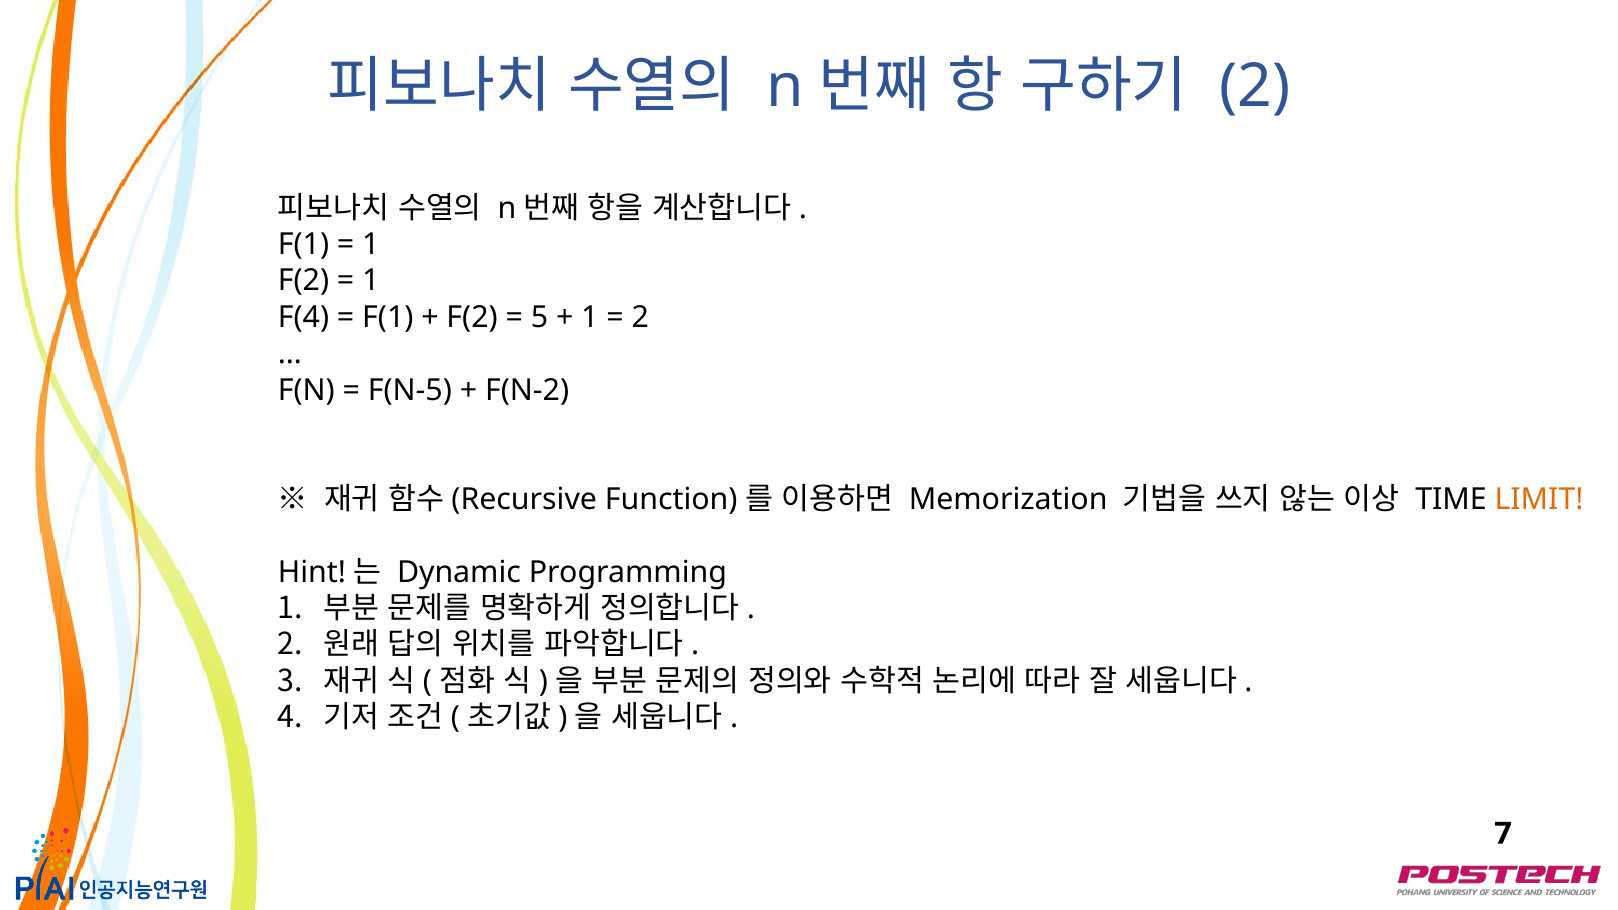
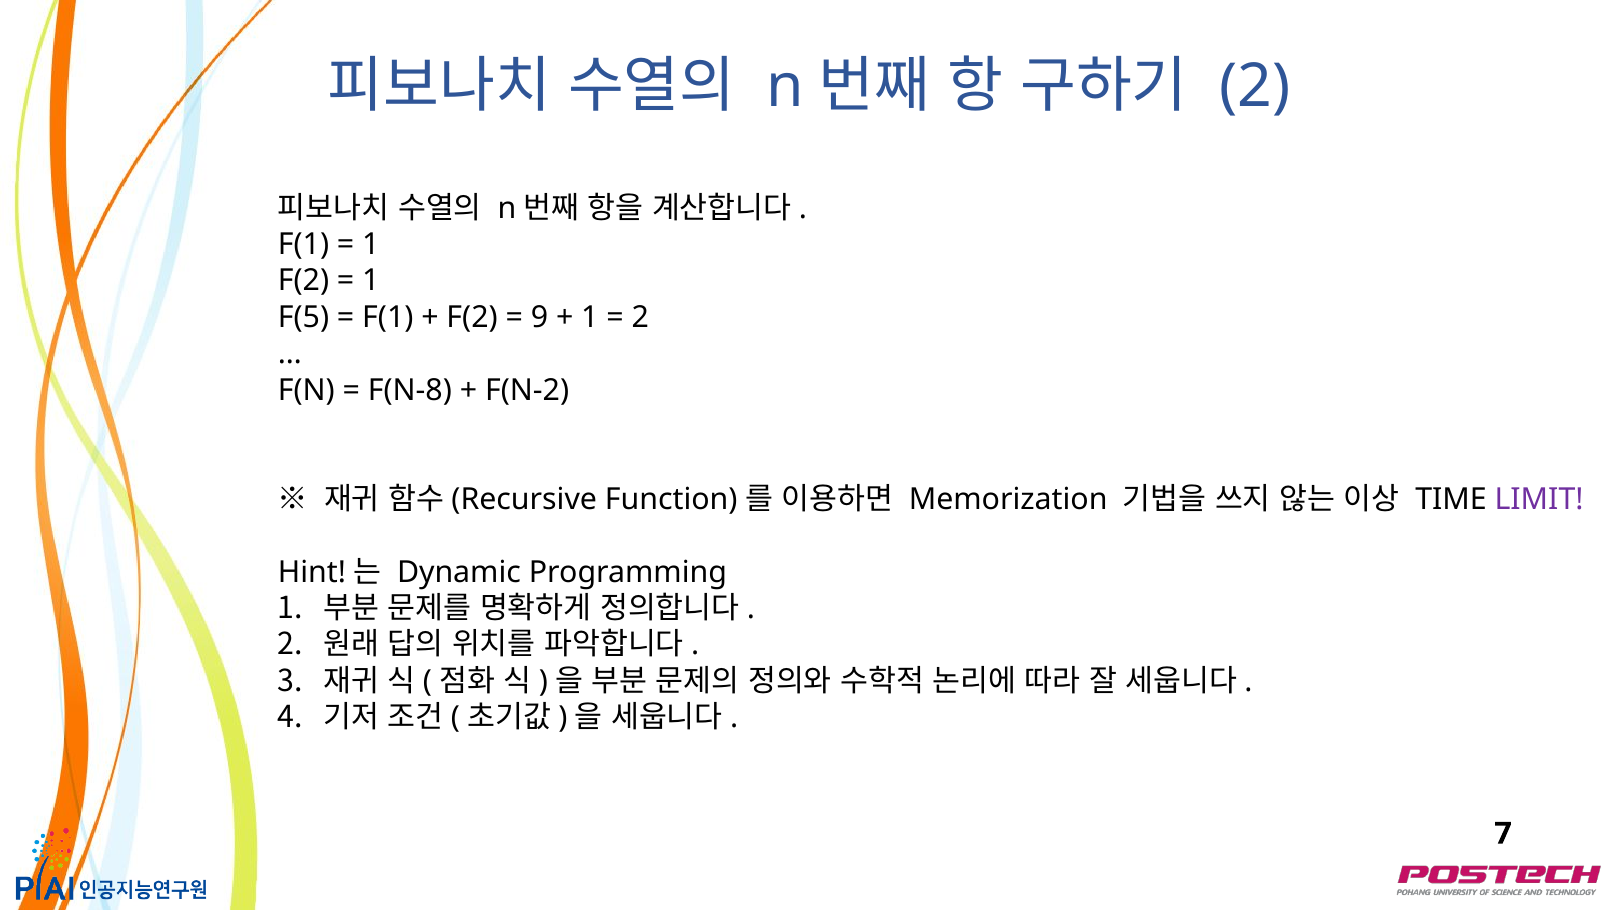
F(4: F(4 -> F(5
5: 5 -> 9
F(N-5: F(N-5 -> F(N-8
LIMIT colour: orange -> purple
